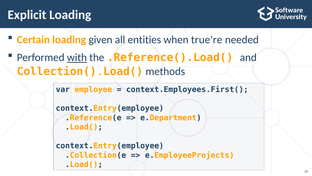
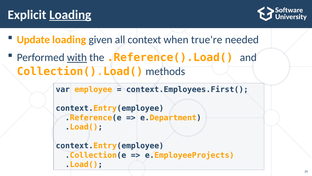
Loading at (70, 15) underline: none -> present
Certain: Certain -> Update
entities: entities -> context
